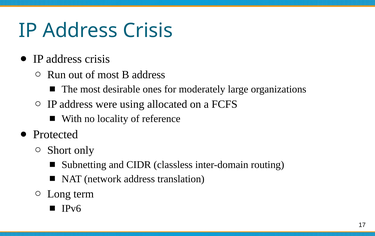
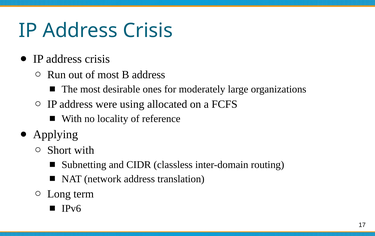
Protected: Protected -> Applying
Short only: only -> with
